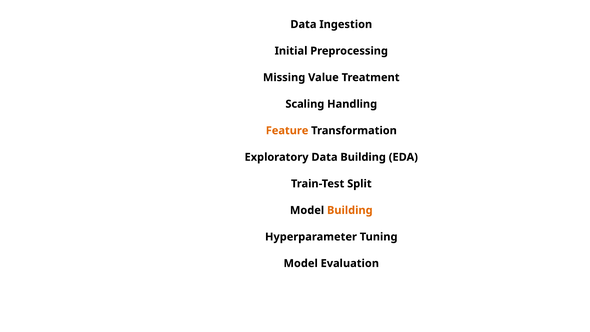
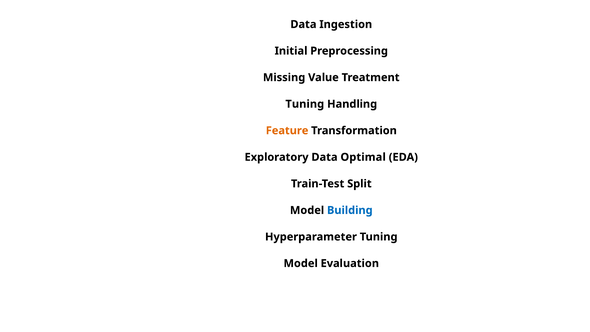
Scaling at (305, 104): Scaling -> Tuning
Data Building: Building -> Optimal
Building at (350, 210) colour: orange -> blue
